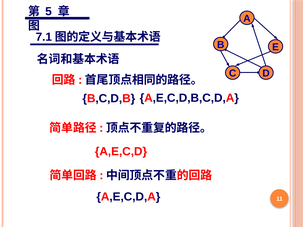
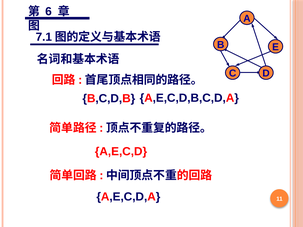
5: 5 -> 6
